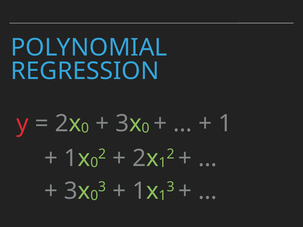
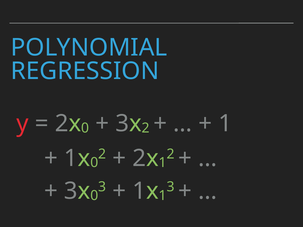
0 at (146, 128): 0 -> 2
